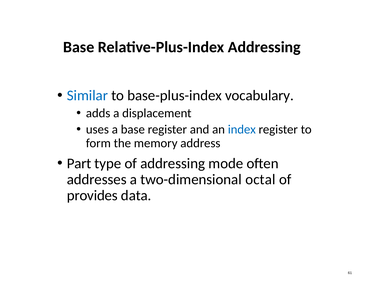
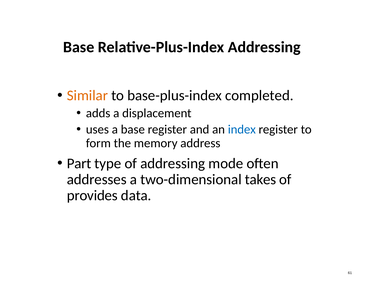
Similar colour: blue -> orange
vocabulary: vocabulary -> completed
octal: octal -> takes
